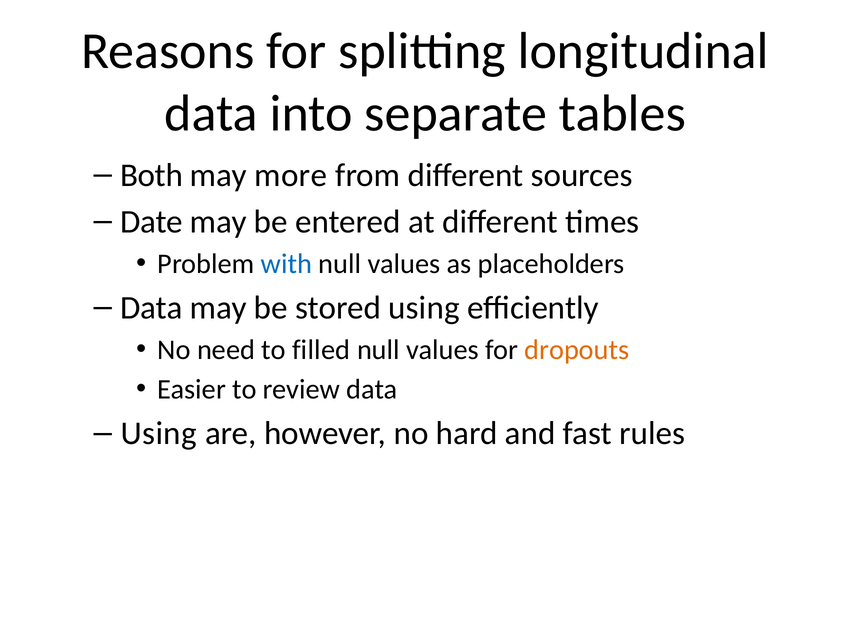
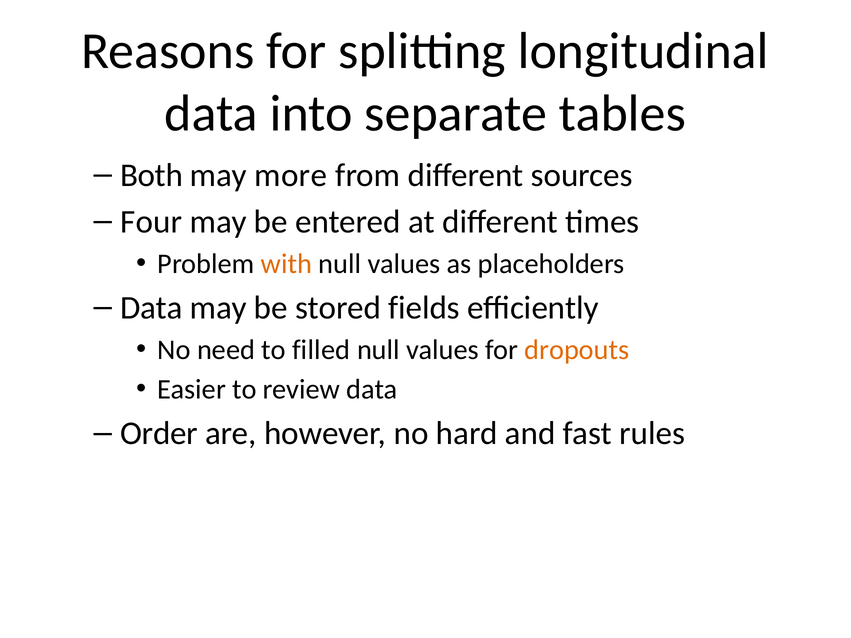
Date: Date -> Four
with colour: blue -> orange
stored using: using -> fields
Using at (159, 434): Using -> Order
